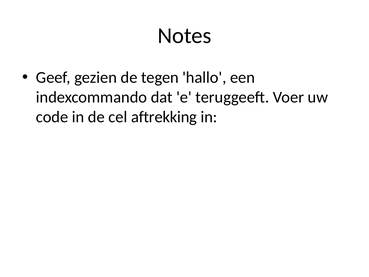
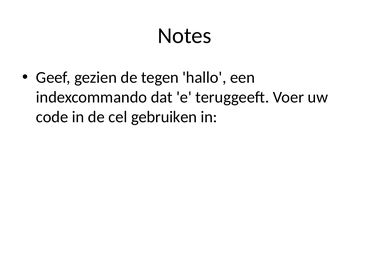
aftrekking: aftrekking -> gebruiken
